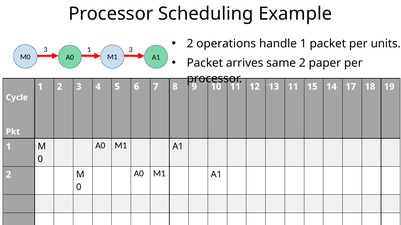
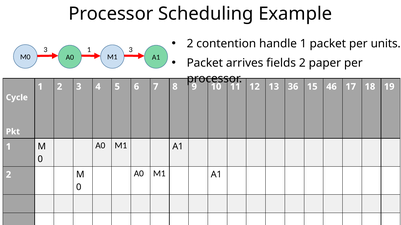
operations: operations -> contention
same: same -> fields
13 11: 11 -> 36
14: 14 -> 46
